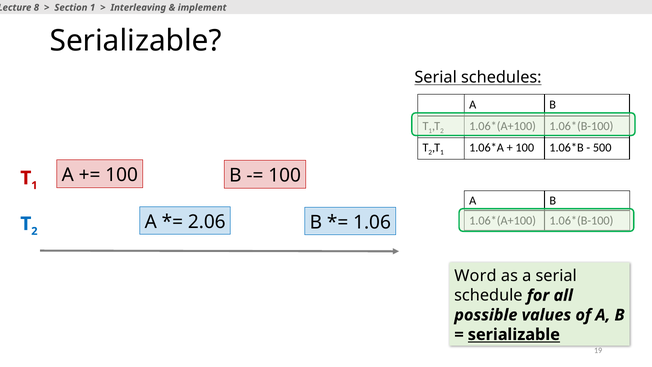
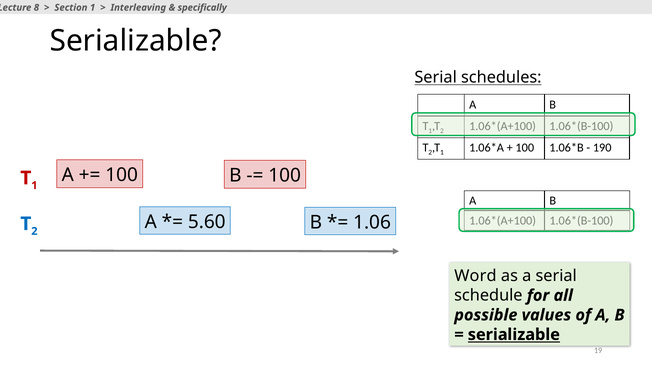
implement: implement -> specifically
500: 500 -> 190
2.06: 2.06 -> 5.60
